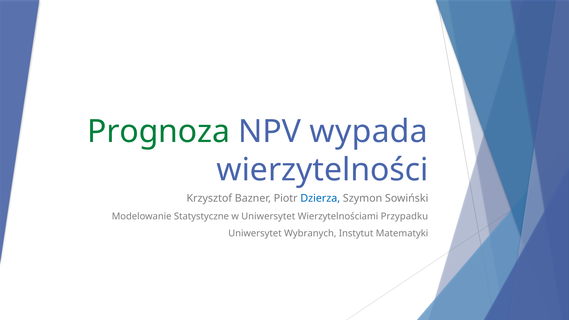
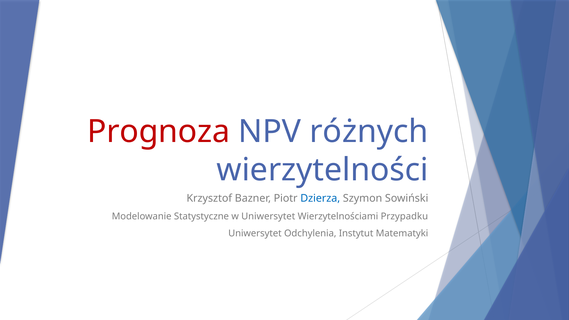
Prognoza colour: green -> red
wypada: wypada -> różnych
Wybranych: Wybranych -> Odchylenia
